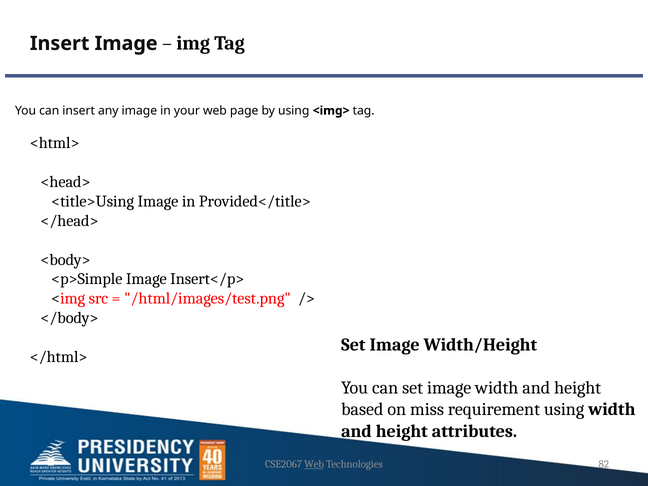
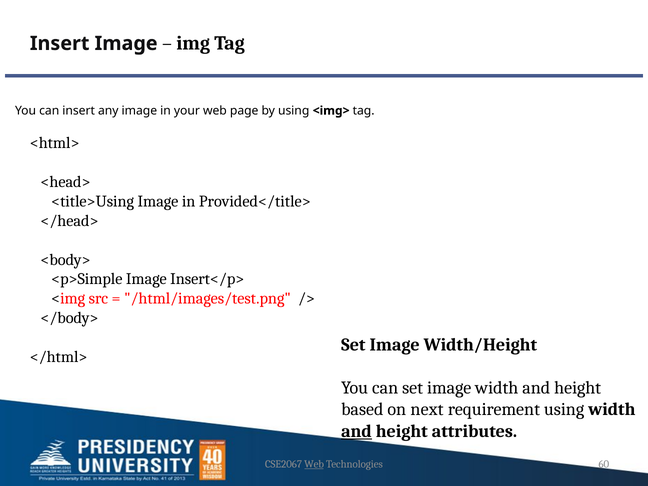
miss: miss -> next
and at (356, 431) underline: none -> present
82: 82 -> 60
